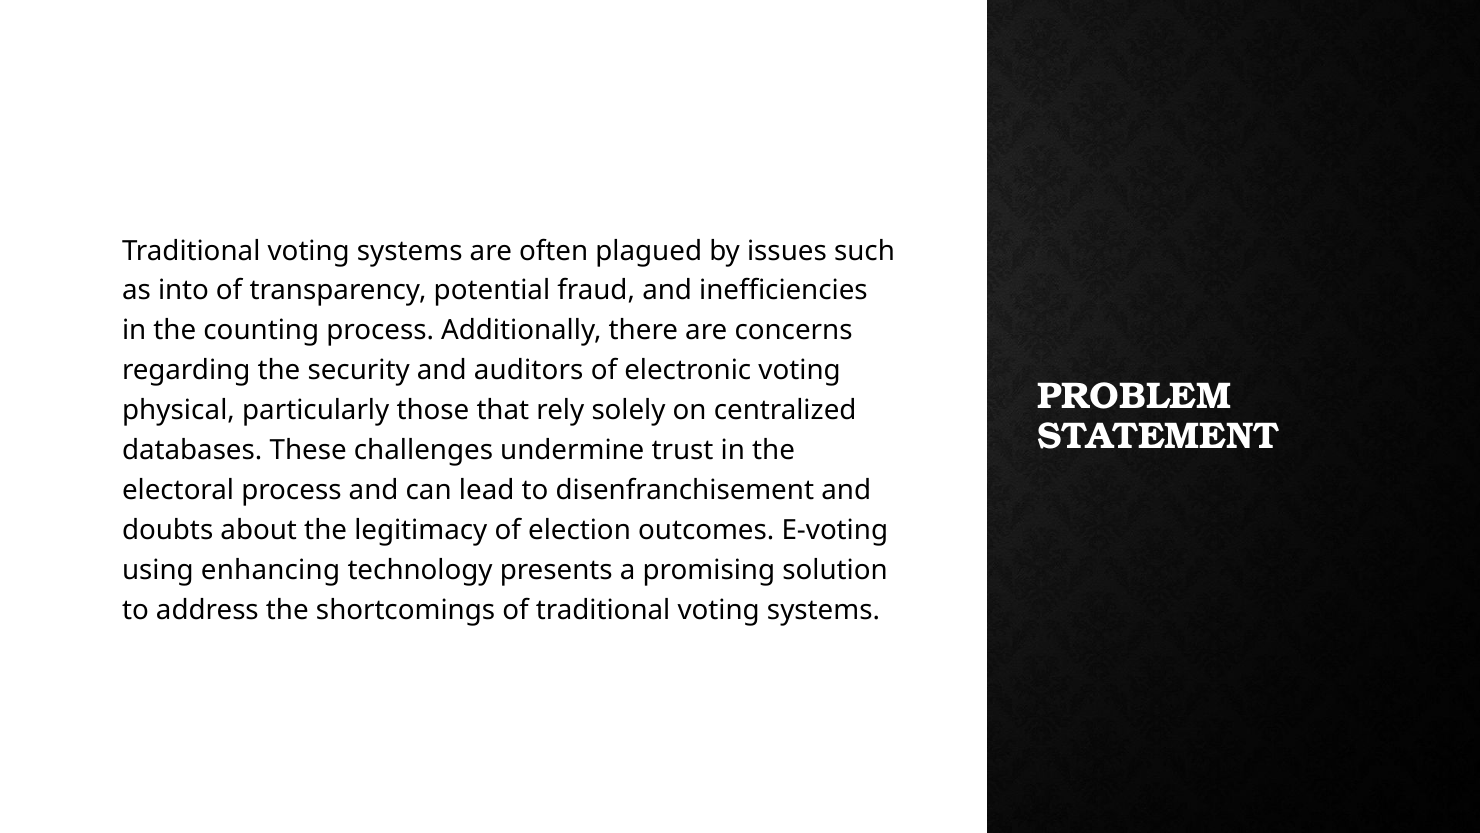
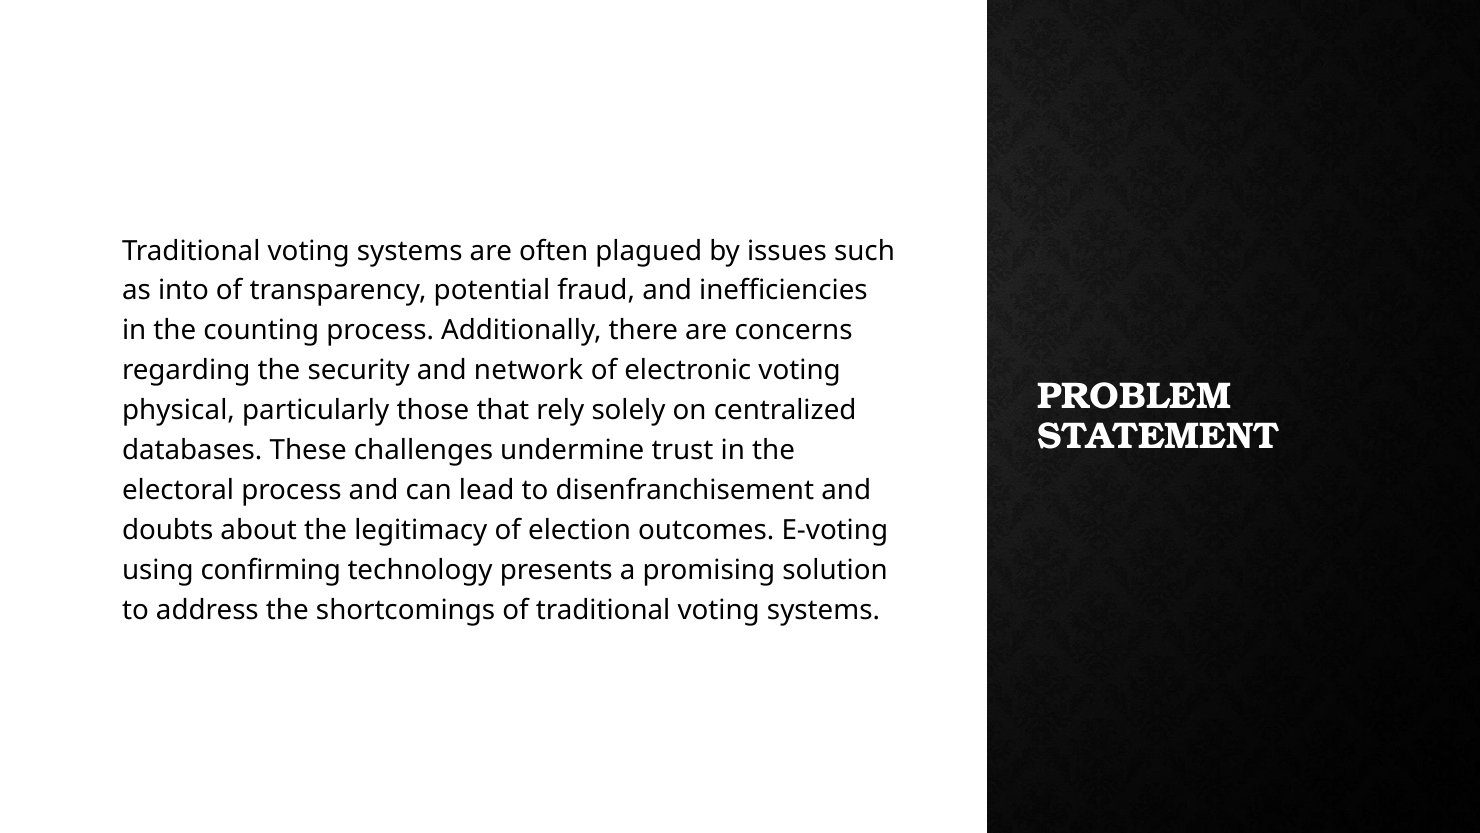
auditors: auditors -> network
enhancing: enhancing -> confirming
